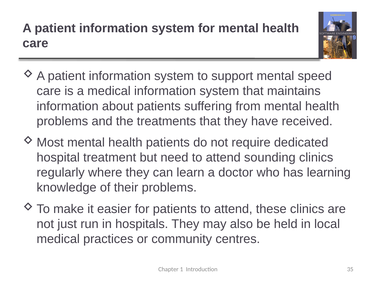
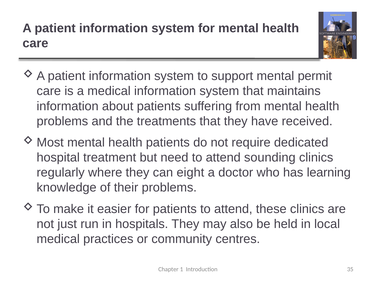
speed: speed -> permit
learn: learn -> eight
